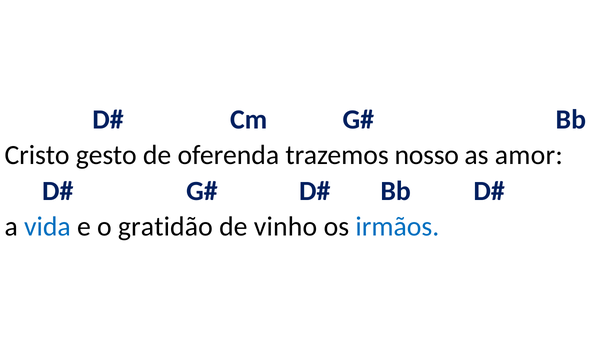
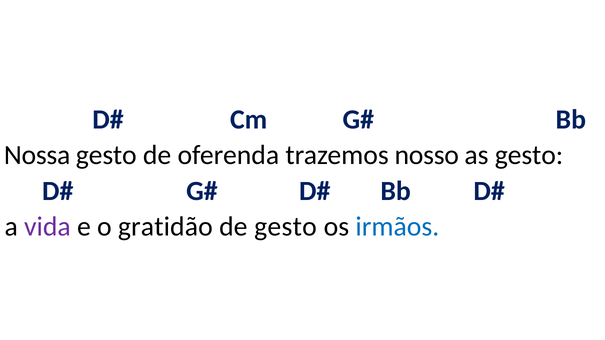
Cristo: Cristo -> Nossa
as amor: amor -> gesto
vida colour: blue -> purple
de vinho: vinho -> gesto
